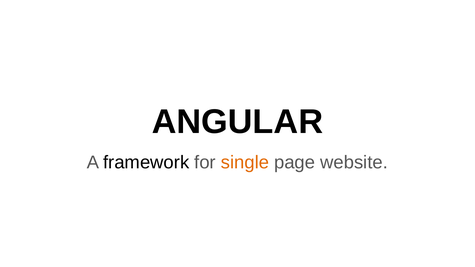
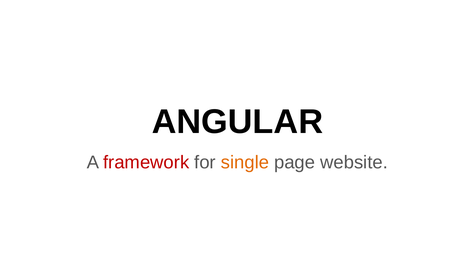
framework colour: black -> red
